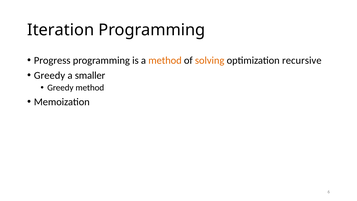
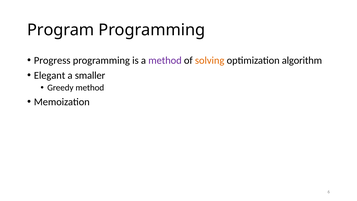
Iteration: Iteration -> Program
method at (165, 60) colour: orange -> purple
recursive: recursive -> algorithm
Greedy at (50, 75): Greedy -> Elegant
